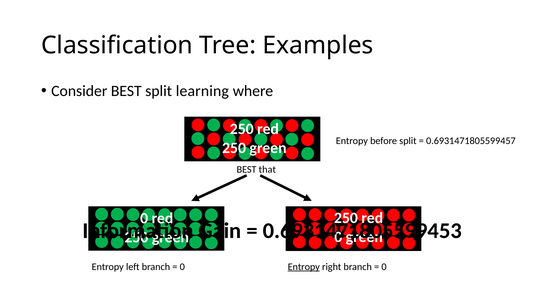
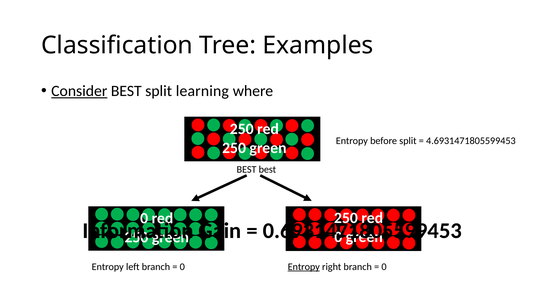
Consider underline: none -> present
0.6931471805599457: 0.6931471805599457 -> 4.6931471805599453
BEST that: that -> best
